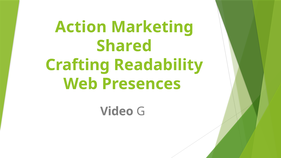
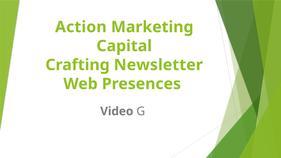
Shared: Shared -> Capital
Readability: Readability -> Newsletter
